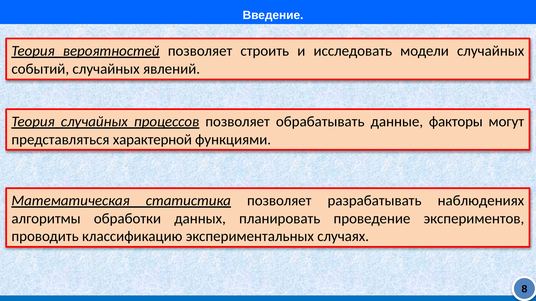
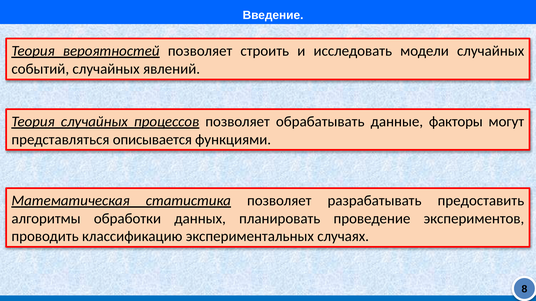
характерной: характерной -> описывается
наблюдениях: наблюдениях -> предоставить
